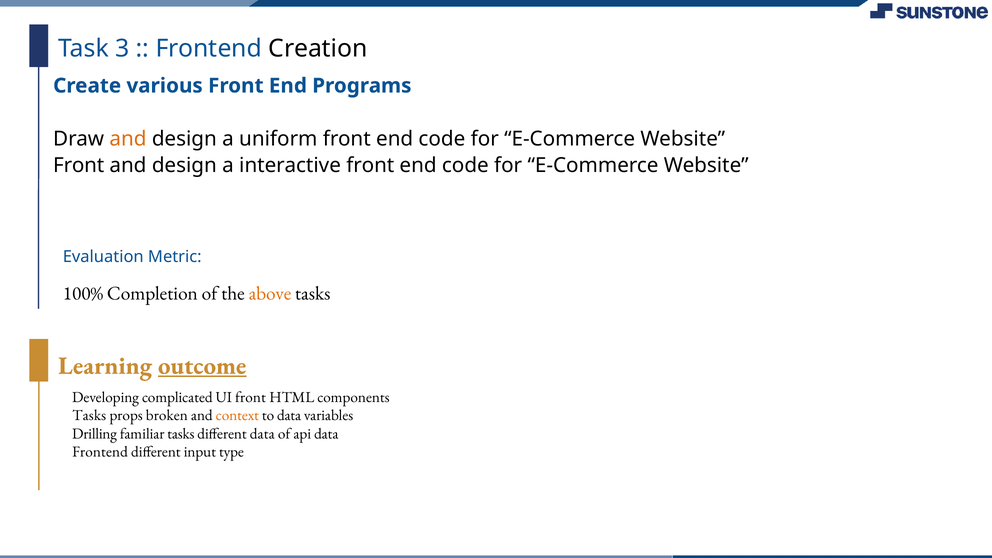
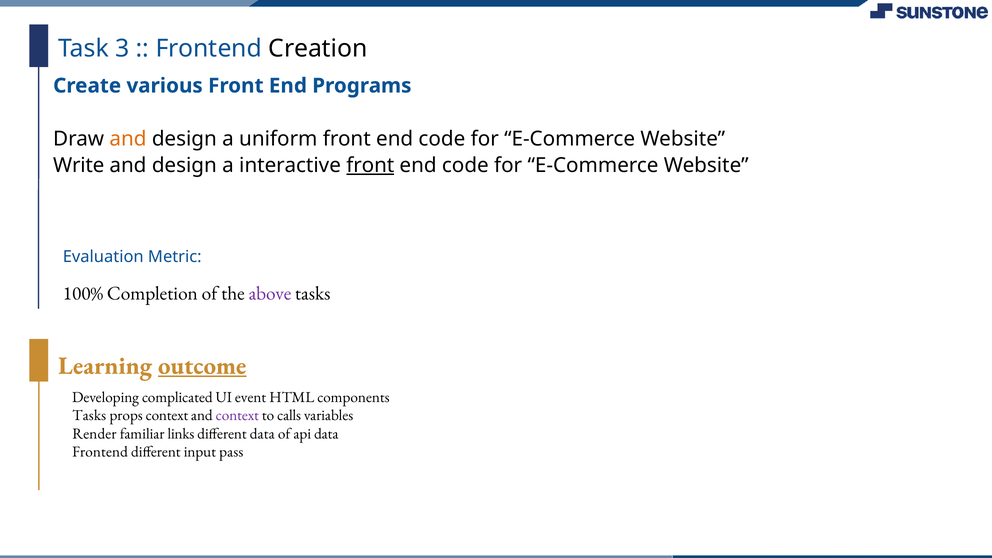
Front at (79, 165): Front -> Write
front at (370, 165) underline: none -> present
above colour: orange -> purple
UI front: front -> event
props broken: broken -> context
context at (237, 415) colour: orange -> purple
to data: data -> calls
Drilling: Drilling -> Render
familiar tasks: tasks -> links
type: type -> pass
